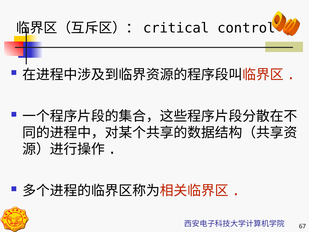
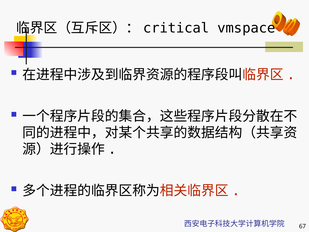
control: control -> vmspace
